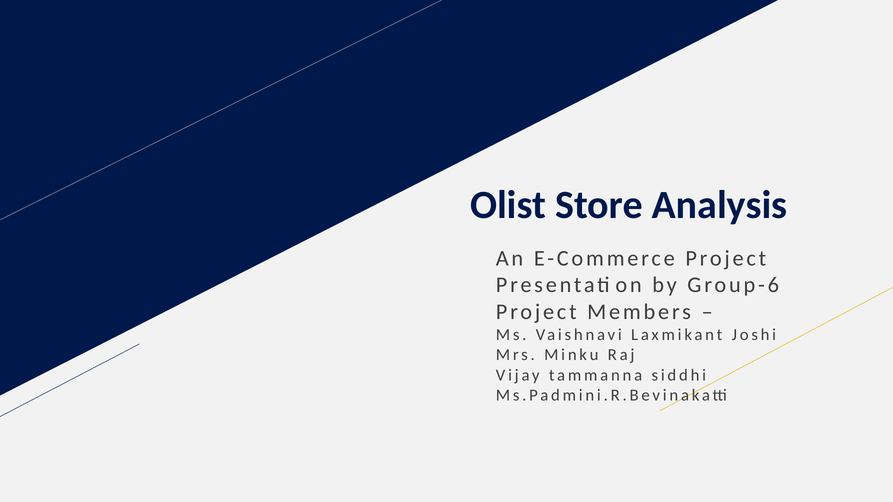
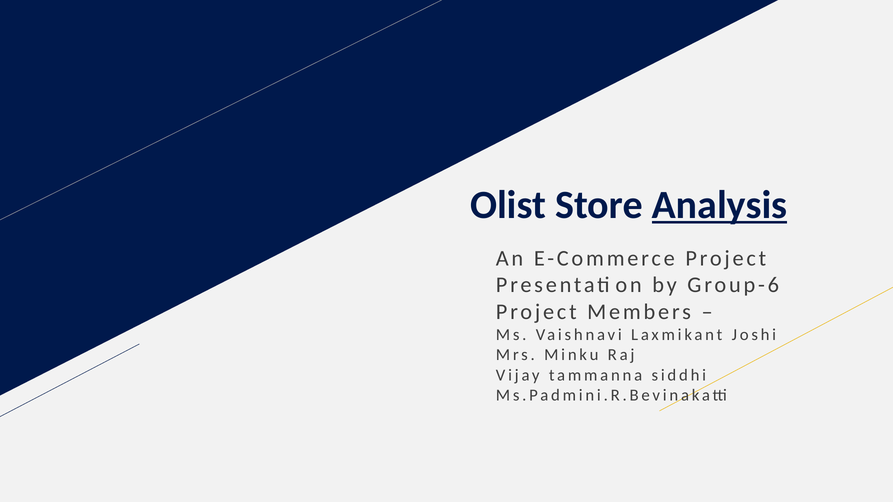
Analysis underline: none -> present
